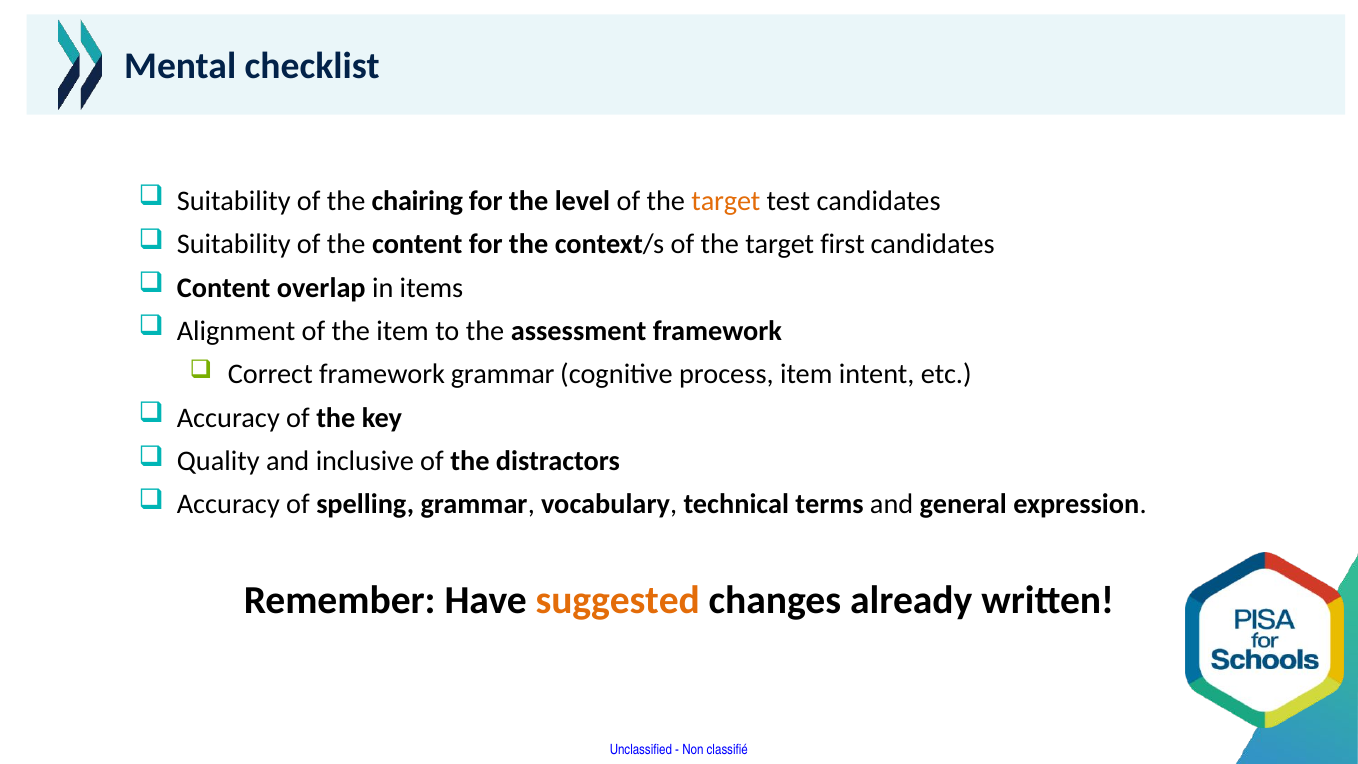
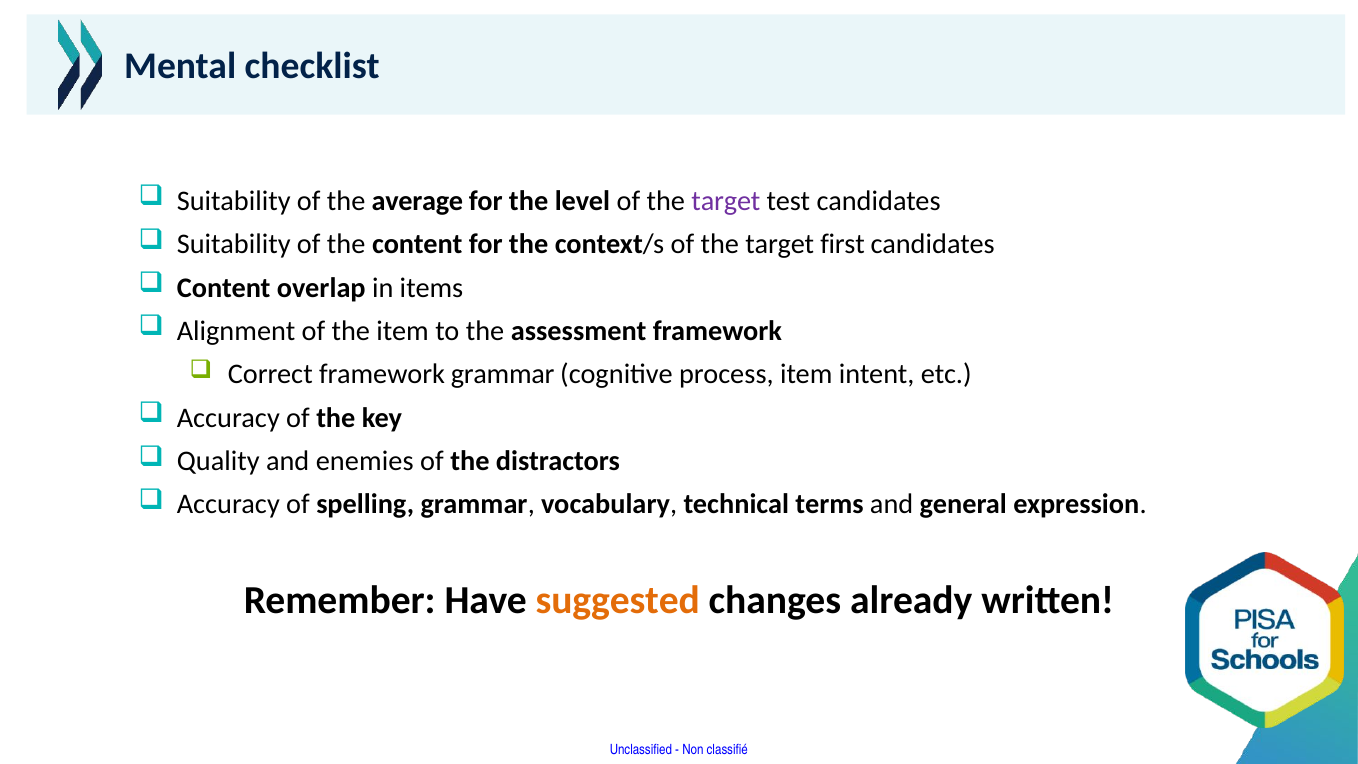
chairing: chairing -> average
target at (726, 201) colour: orange -> purple
inclusive: inclusive -> enemies
